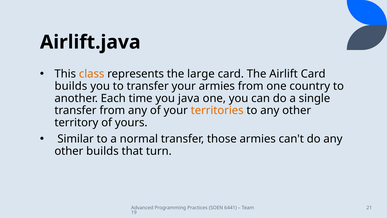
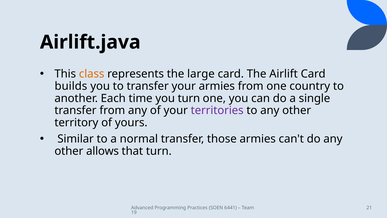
you java: java -> turn
territories colour: orange -> purple
other builds: builds -> allows
